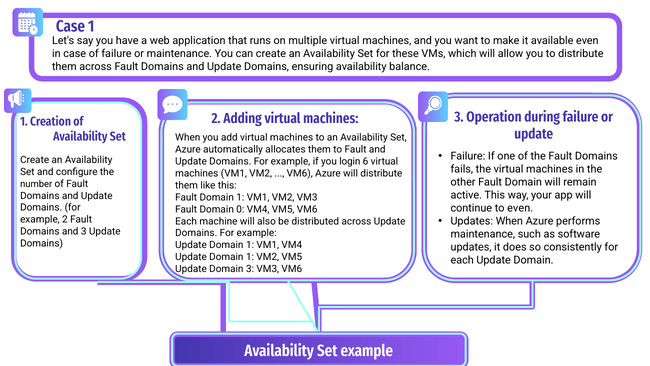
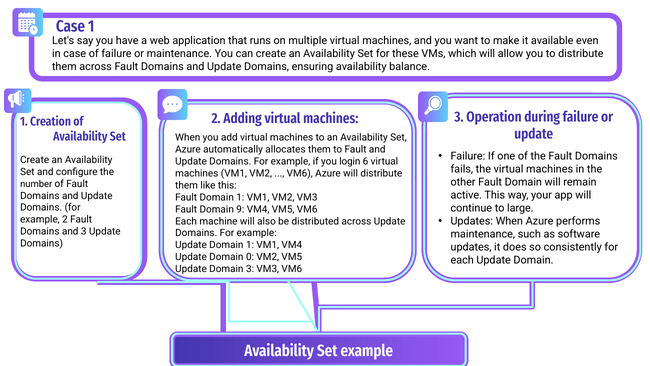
to even: even -> large
0: 0 -> 9
1 at (250, 257): 1 -> 0
